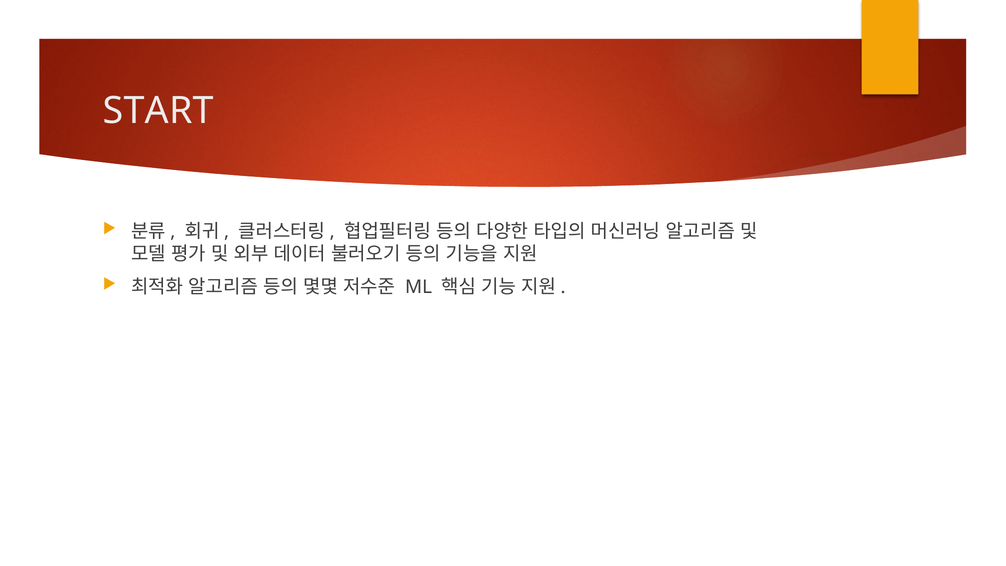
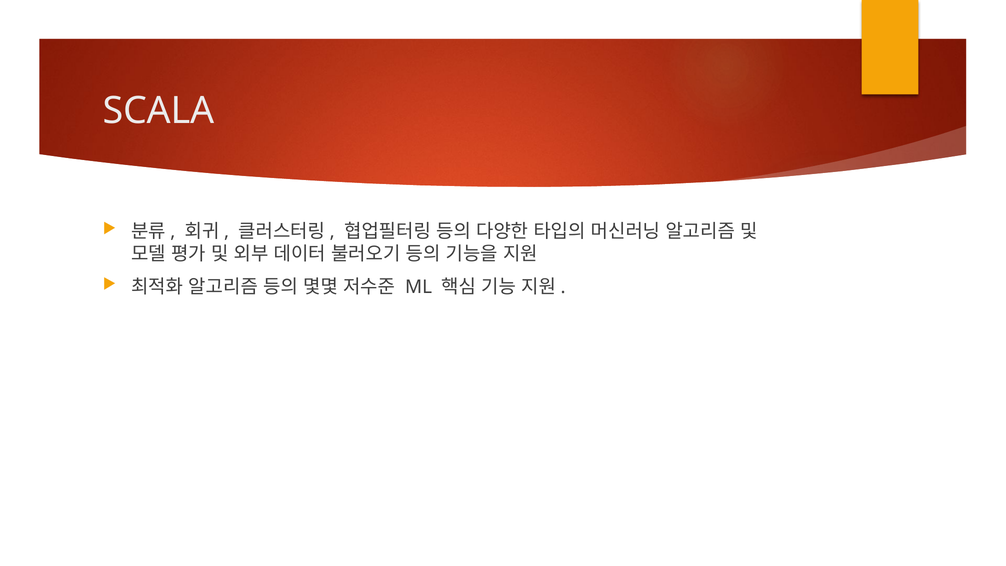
START: START -> SCALA
